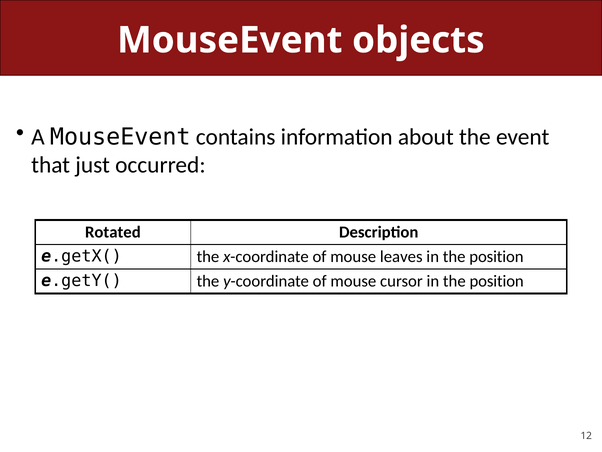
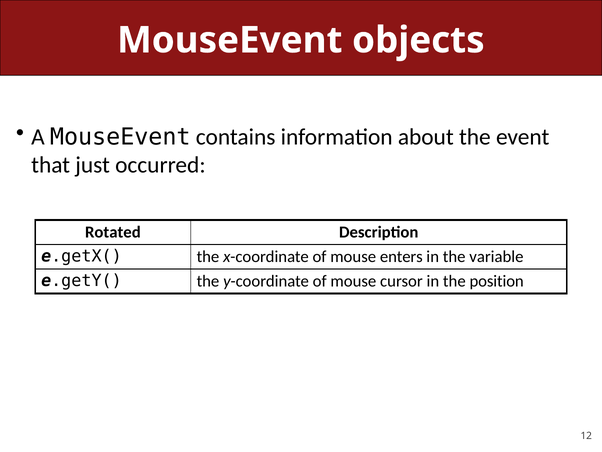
leaves: leaves -> enters
position at (496, 256): position -> variable
